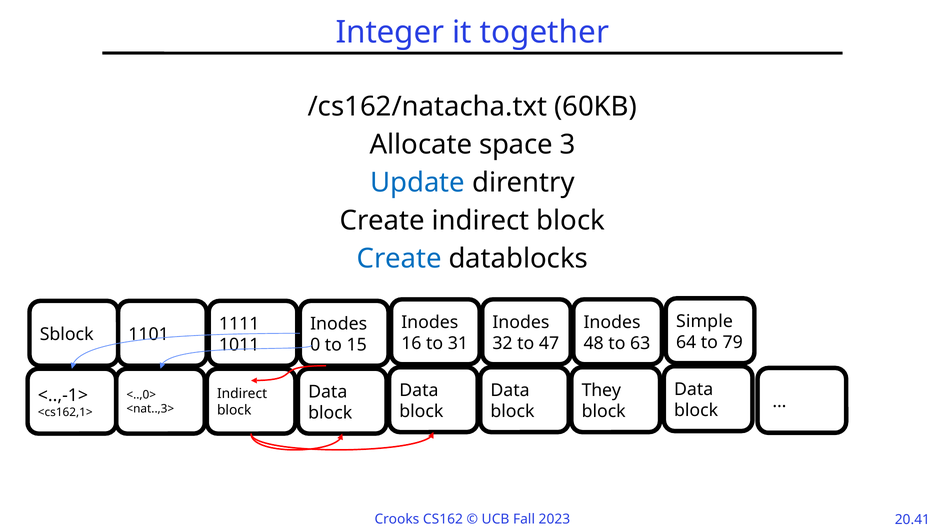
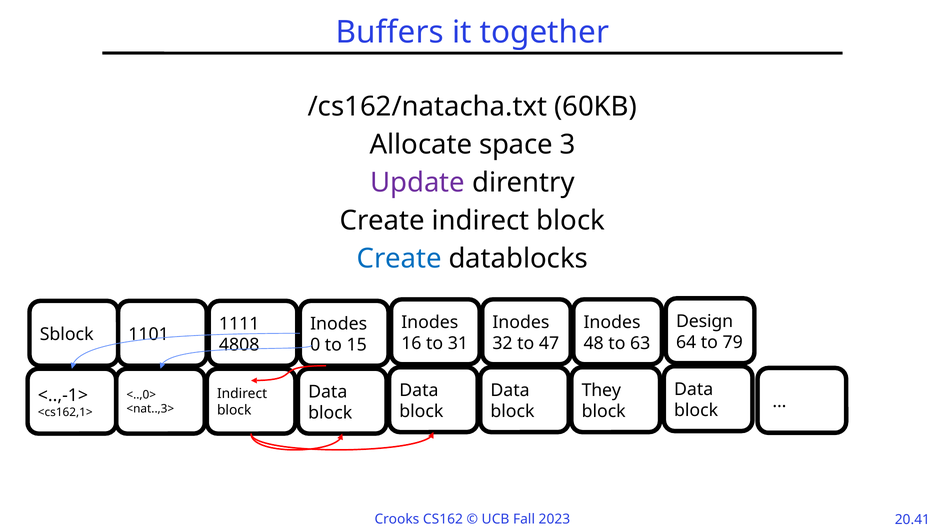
Integer: Integer -> Buffers
Update colour: blue -> purple
Simple: Simple -> Design
1011: 1011 -> 4808
